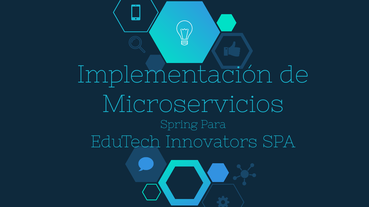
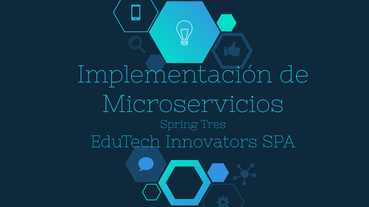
Para: Para -> Tres
